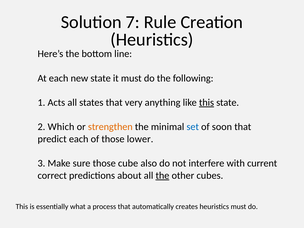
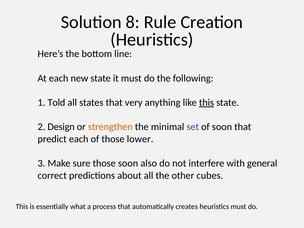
7: 7 -> 8
Acts: Acts -> Told
Which: Which -> Design
set colour: blue -> purple
those cube: cube -> soon
current: current -> general
the at (162, 175) underline: present -> none
